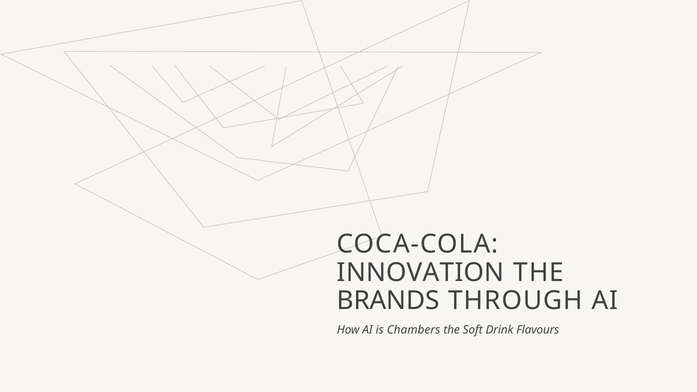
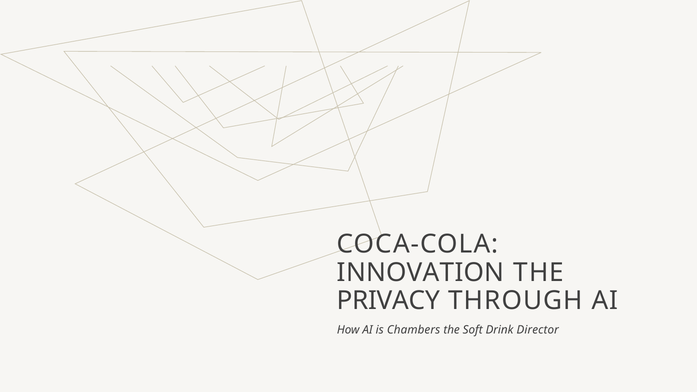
BRANDS: BRANDS -> PRIVACY
Flavours: Flavours -> Director
